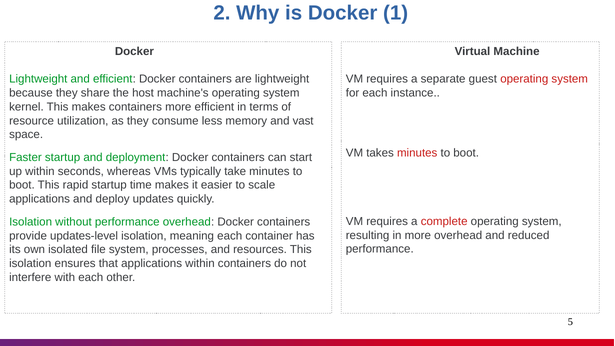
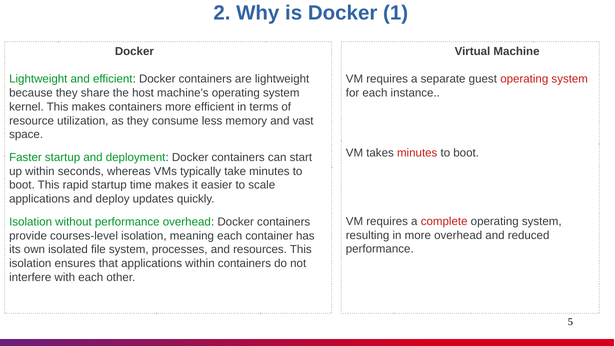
updates-level: updates-level -> courses-level
